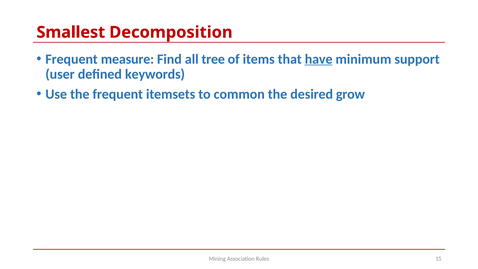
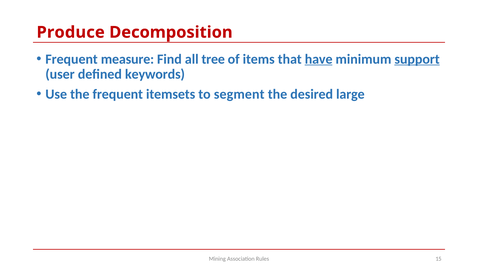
Smallest: Smallest -> Produce
support underline: none -> present
common: common -> segment
grow: grow -> large
